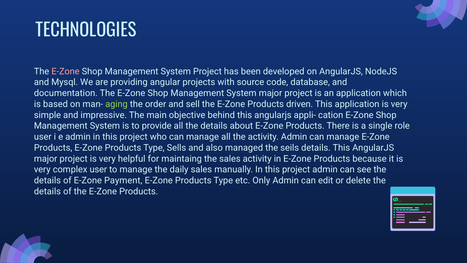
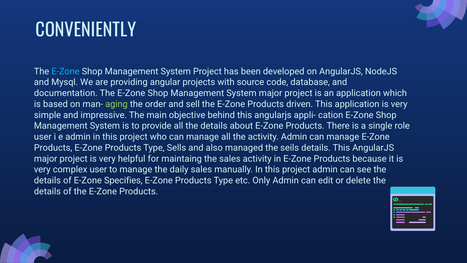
TECHNOLOGIES: TECHNOLOGIES -> CONVENIENTLY
E-Zone at (66, 71) colour: pink -> light blue
Payment: Payment -> Specifies
